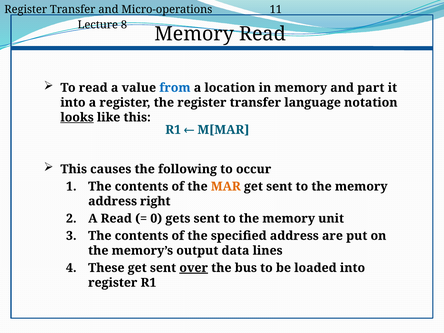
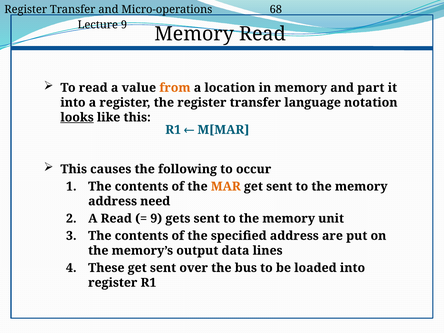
11: 11 -> 68
Lecture 8: 8 -> 9
from colour: blue -> orange
right: right -> need
0 at (156, 219): 0 -> 9
over underline: present -> none
